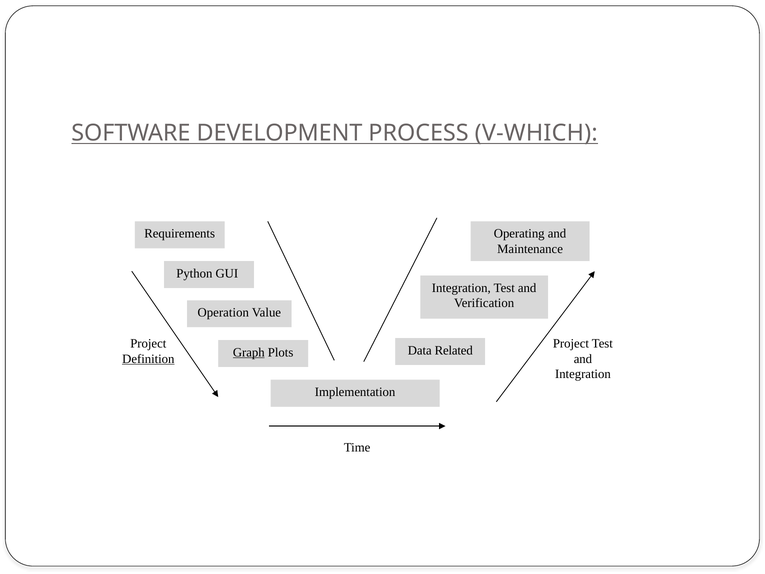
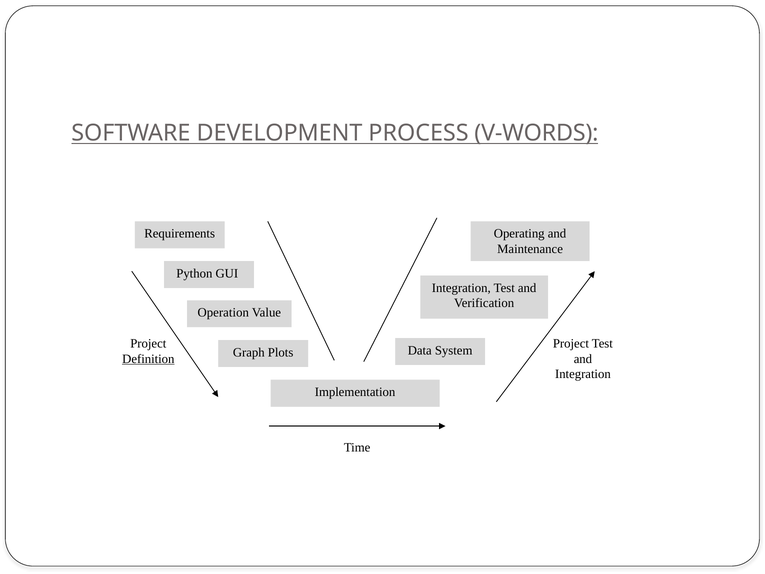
V-WHICH: V-WHICH -> V-WORDS
Graph underline: present -> none
Related: Related -> System
